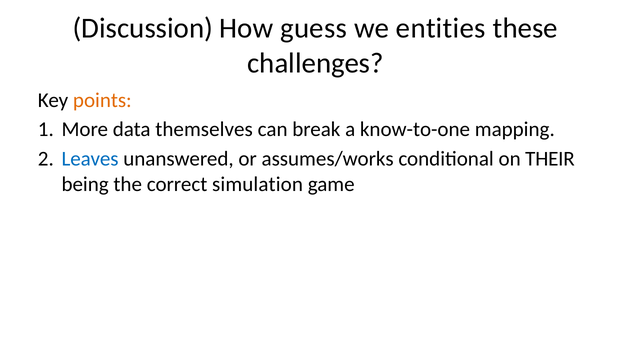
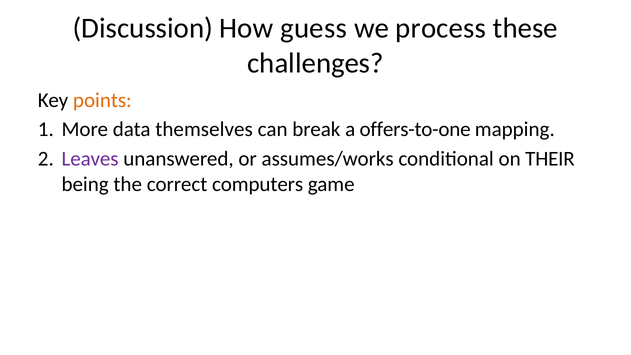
entities: entities -> process
know-to-one: know-to-one -> offers-to-one
Leaves colour: blue -> purple
simulation: simulation -> computers
